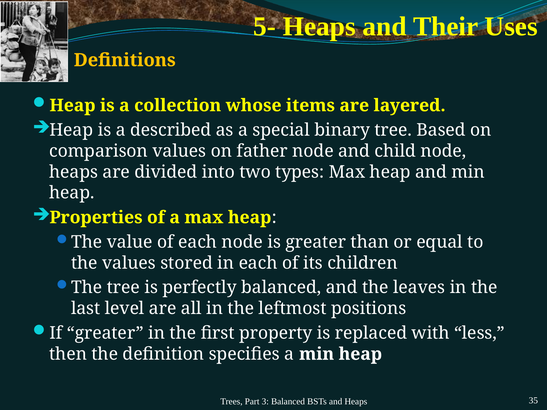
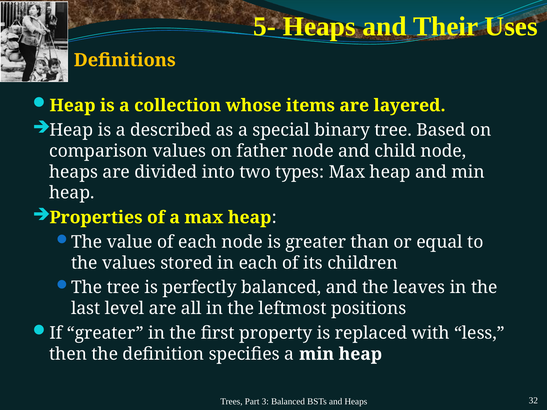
35: 35 -> 32
